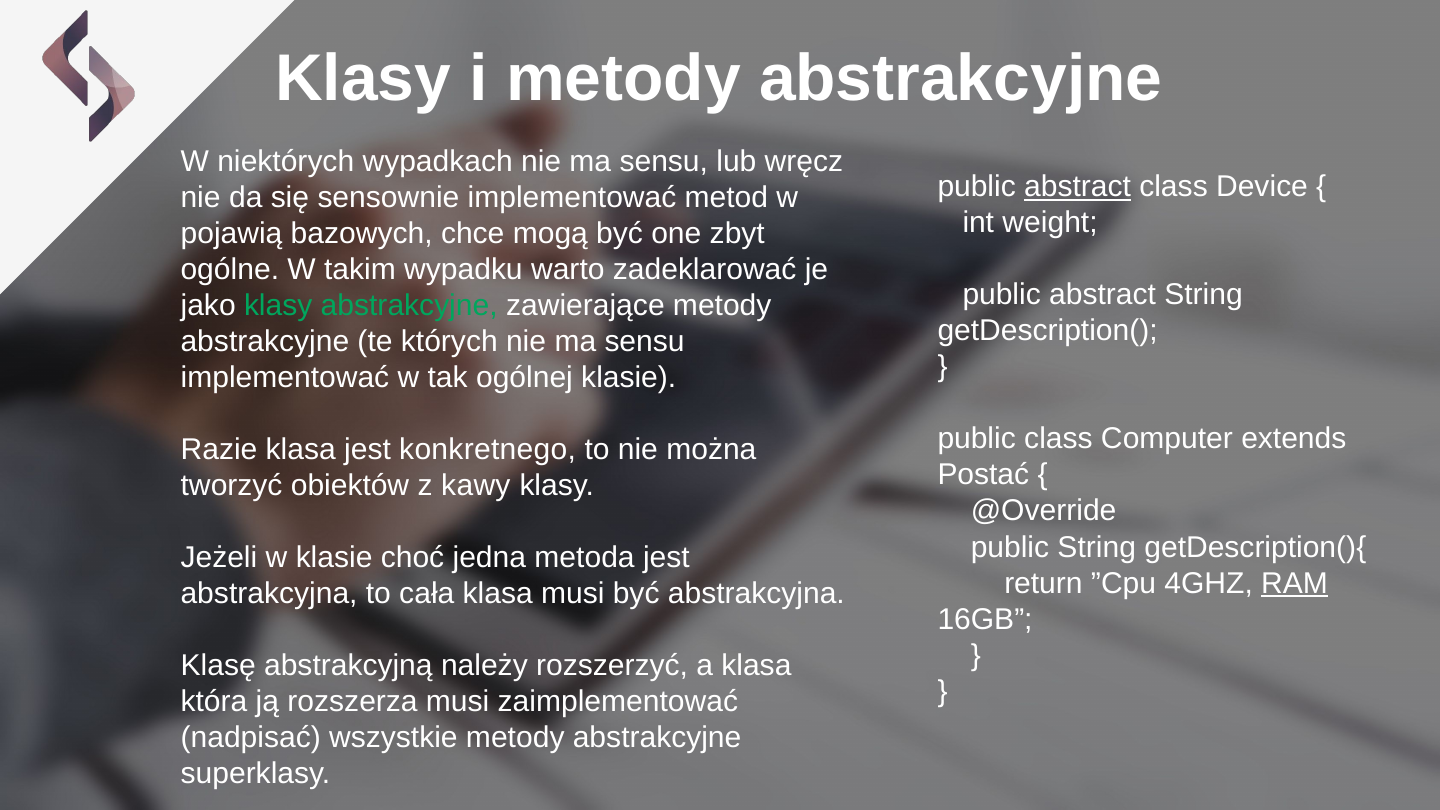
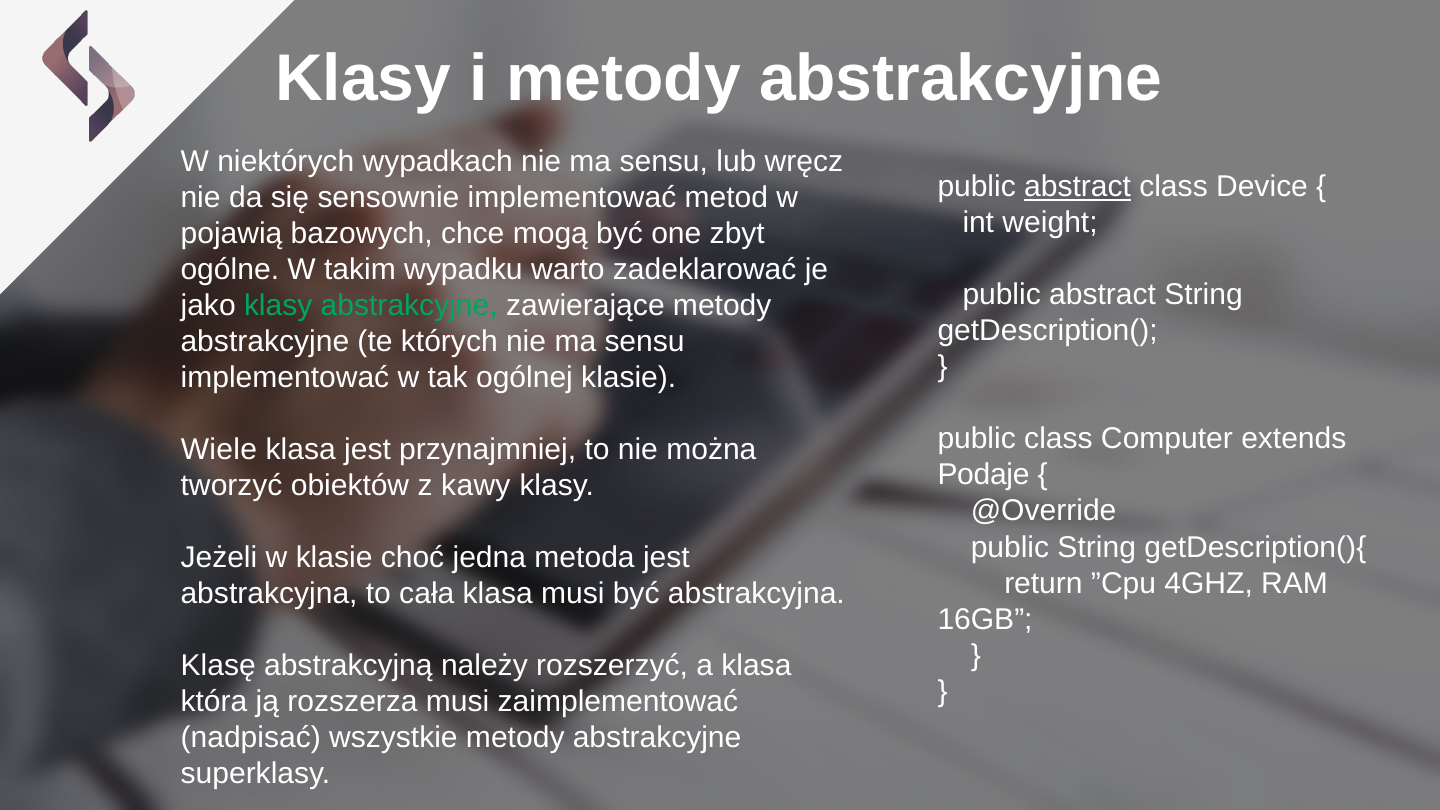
Razie: Razie -> Wiele
konkretnego: konkretnego -> przynajmniej
Postać: Postać -> Podaje
RAM underline: present -> none
